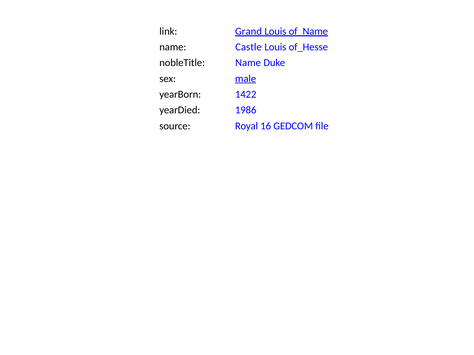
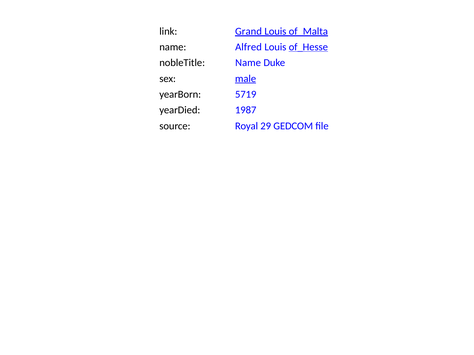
of_Name: of_Name -> of_Malta
Castle: Castle -> Alfred
of_Hesse underline: none -> present
1422: 1422 -> 5719
1986: 1986 -> 1987
16: 16 -> 29
